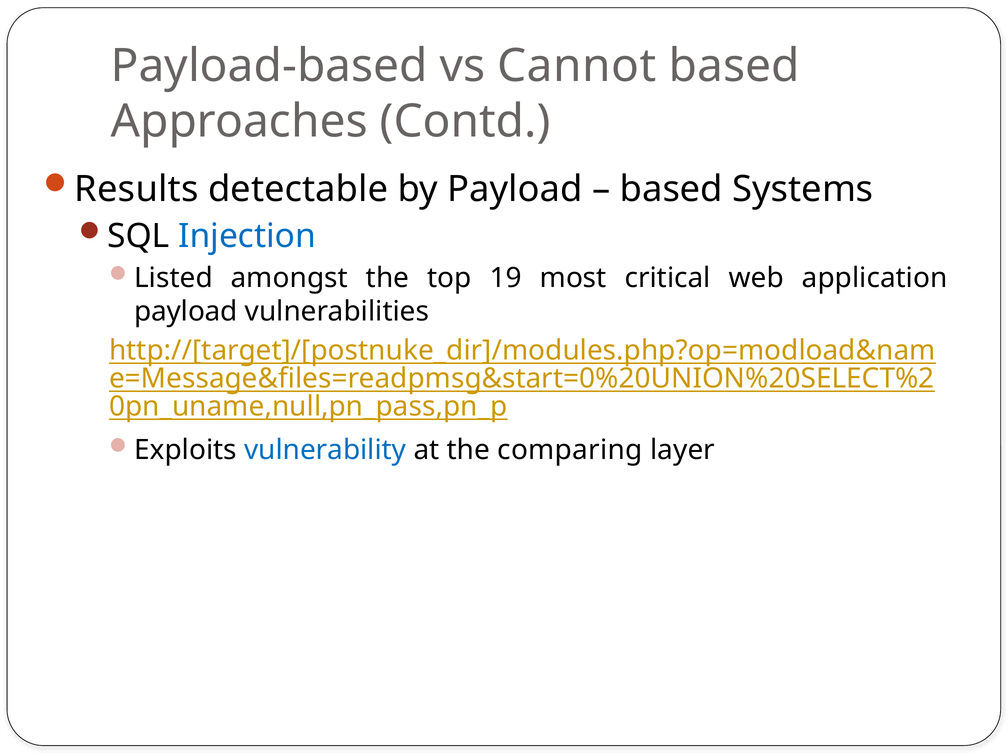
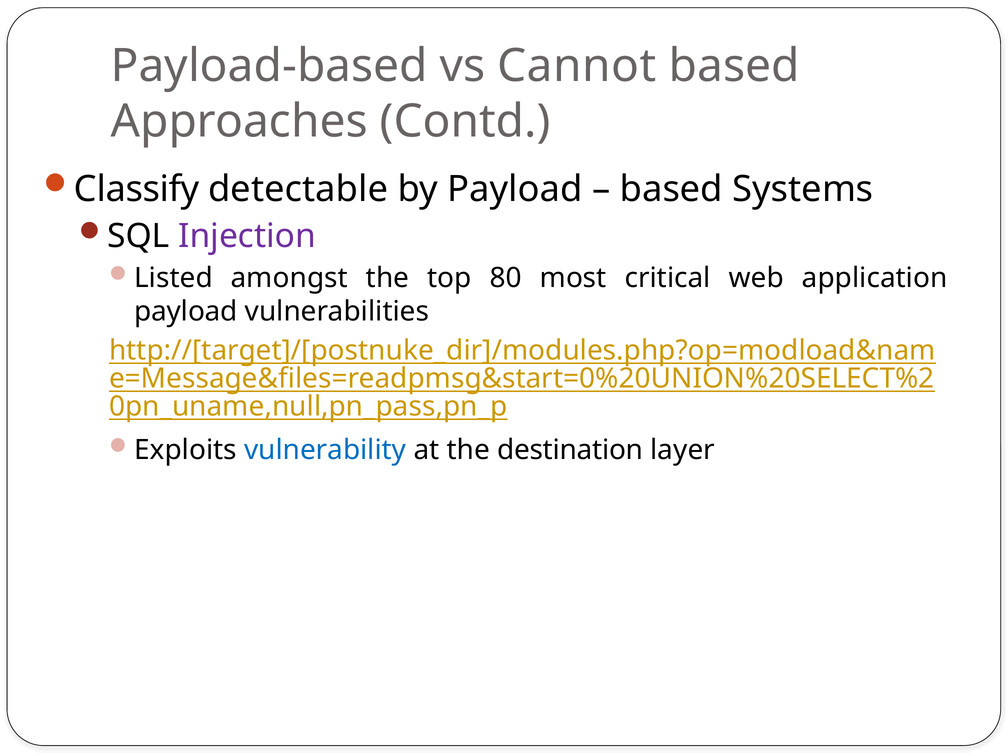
Results: Results -> Classify
Injection colour: blue -> purple
19: 19 -> 80
comparing: comparing -> destination
